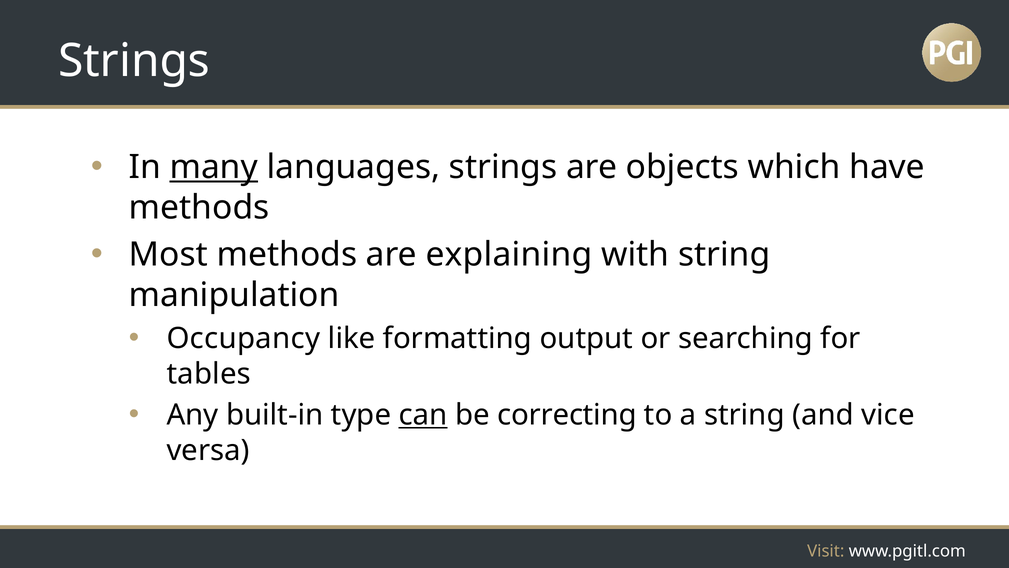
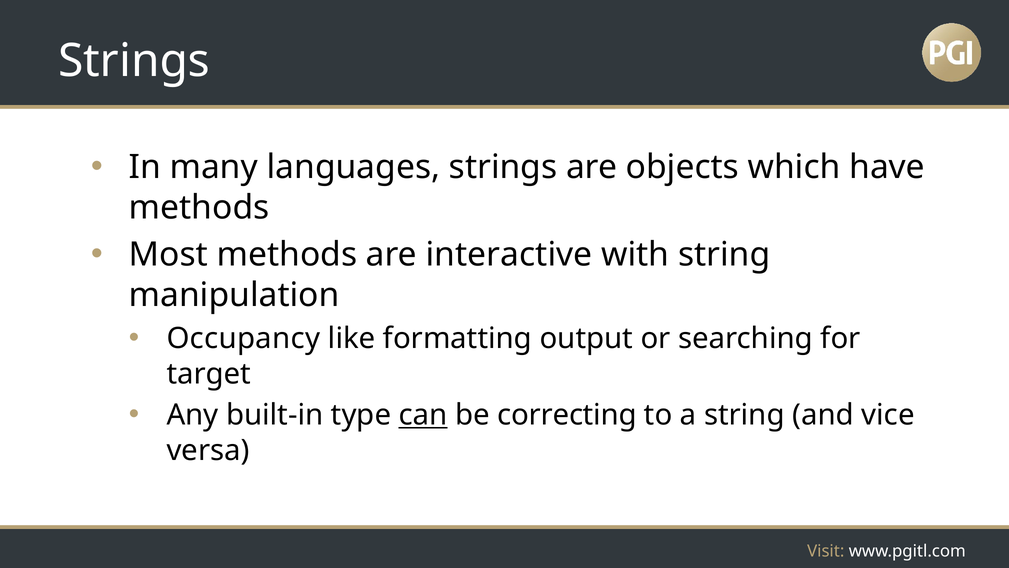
many underline: present -> none
explaining: explaining -> interactive
tables: tables -> target
